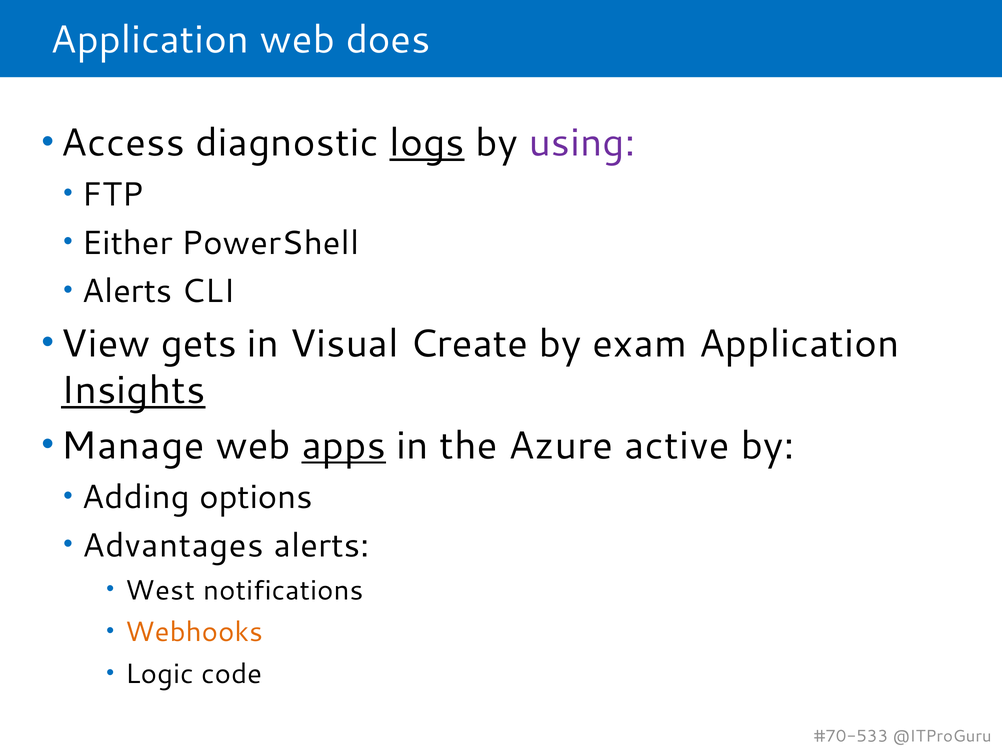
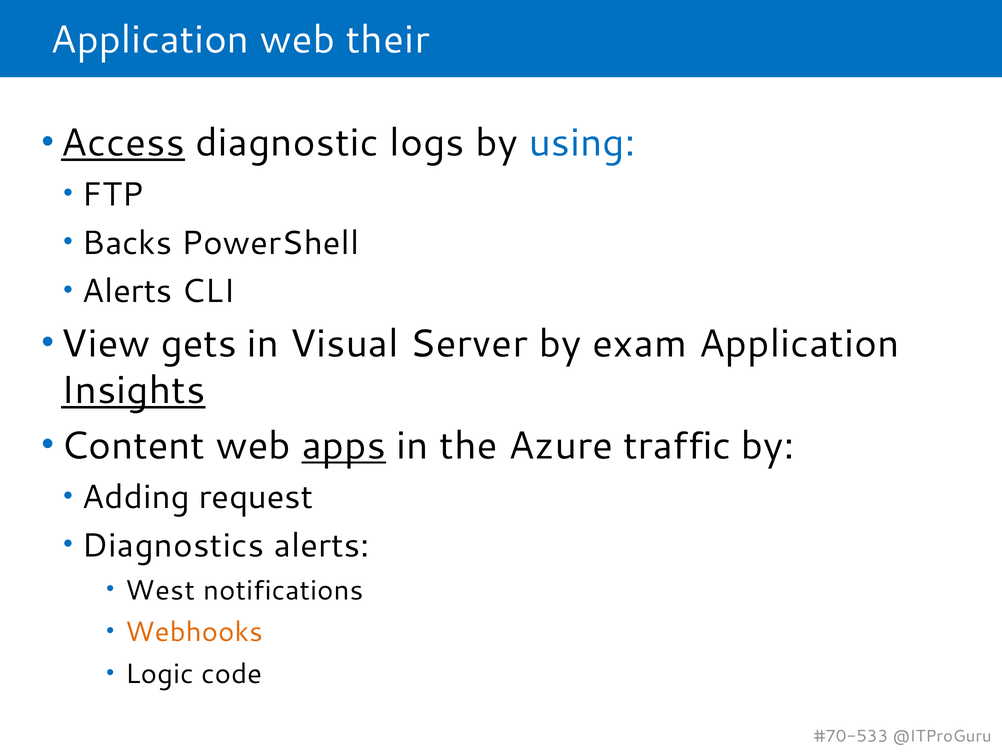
does: does -> their
Access underline: none -> present
logs underline: present -> none
using colour: purple -> blue
Either: Either -> Backs
Create: Create -> Server
Manage: Manage -> Content
active: active -> traffic
options: options -> request
Advantages: Advantages -> Diagnostics
